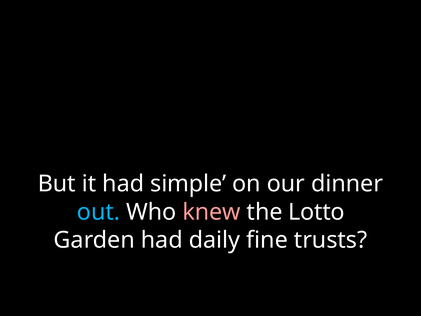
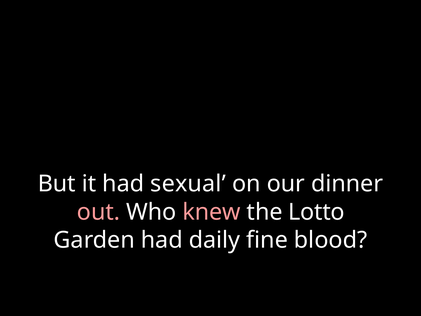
simple: simple -> sexual
out colour: light blue -> pink
trusts: trusts -> blood
